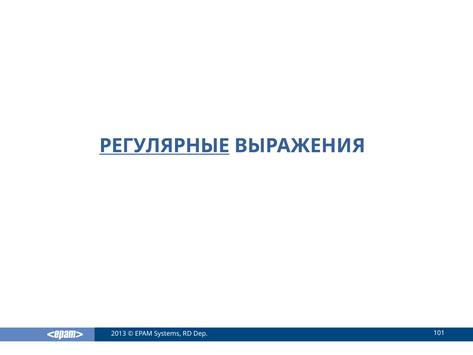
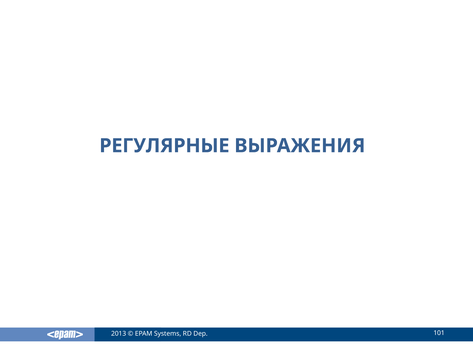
РЕГУЛЯРНЫЕ underline: present -> none
